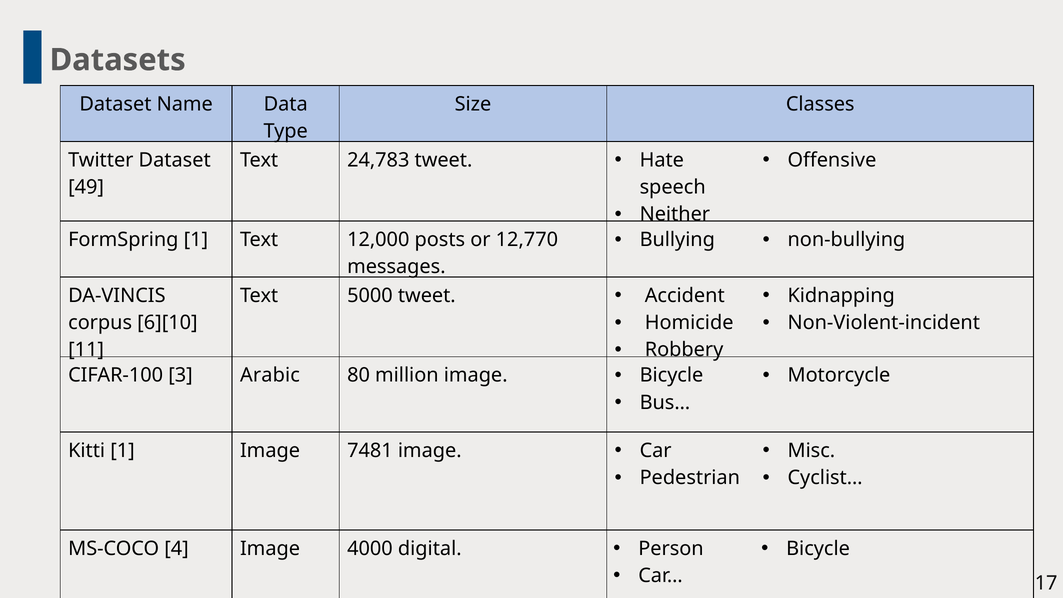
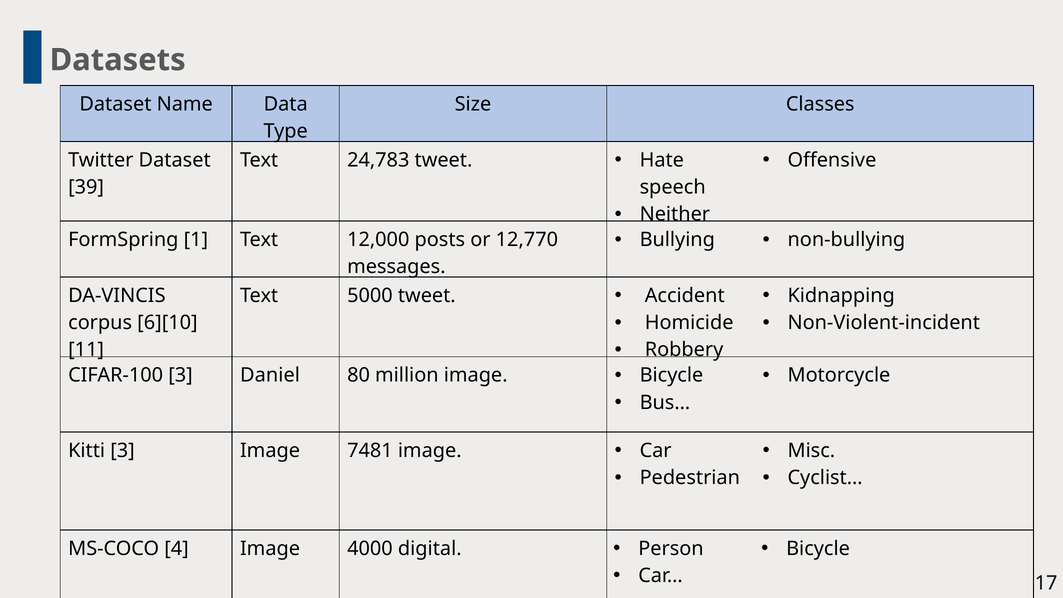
49: 49 -> 39
Arabic: Arabic -> Daniel
Kitti 1: 1 -> 3
